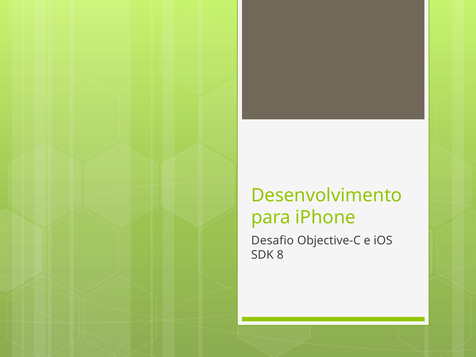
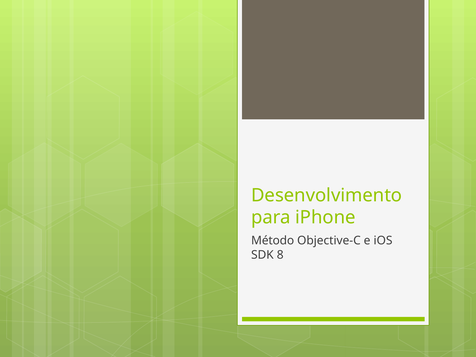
Desafio: Desafio -> Método
